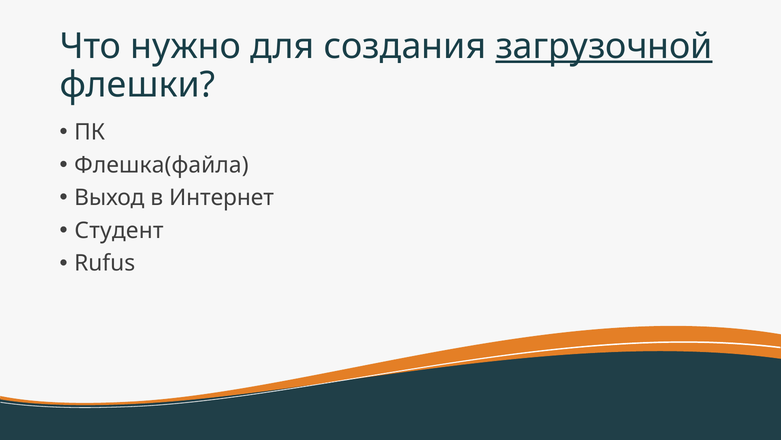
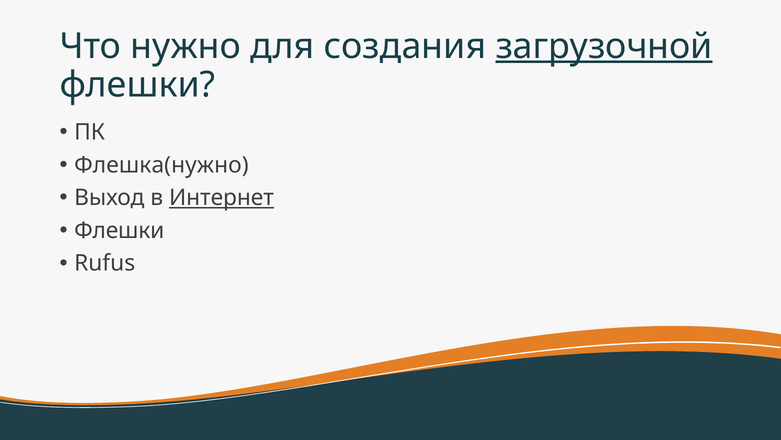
Флешка(файла: Флешка(файла -> Флешка(нужно
Интернет underline: none -> present
Студент at (119, 230): Студент -> Флешки
